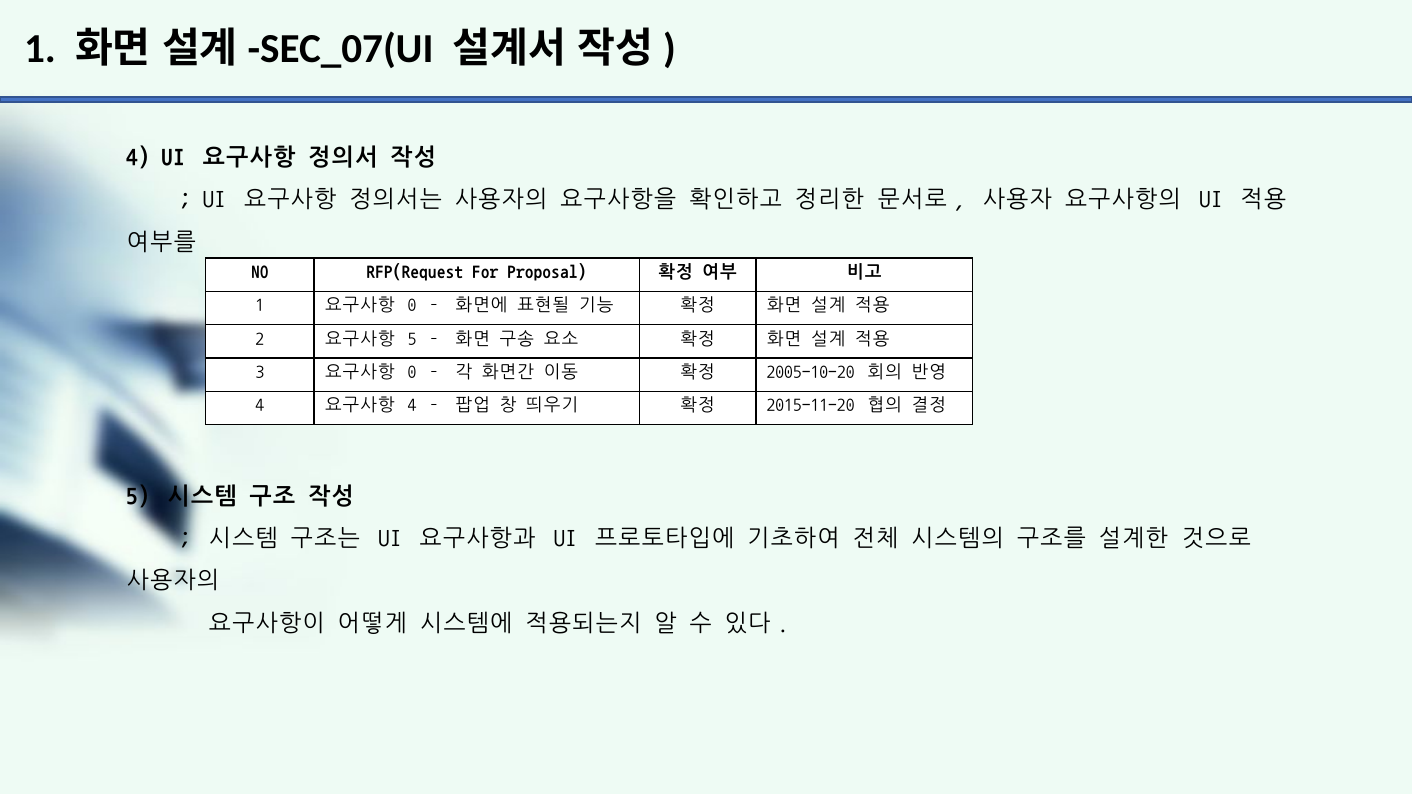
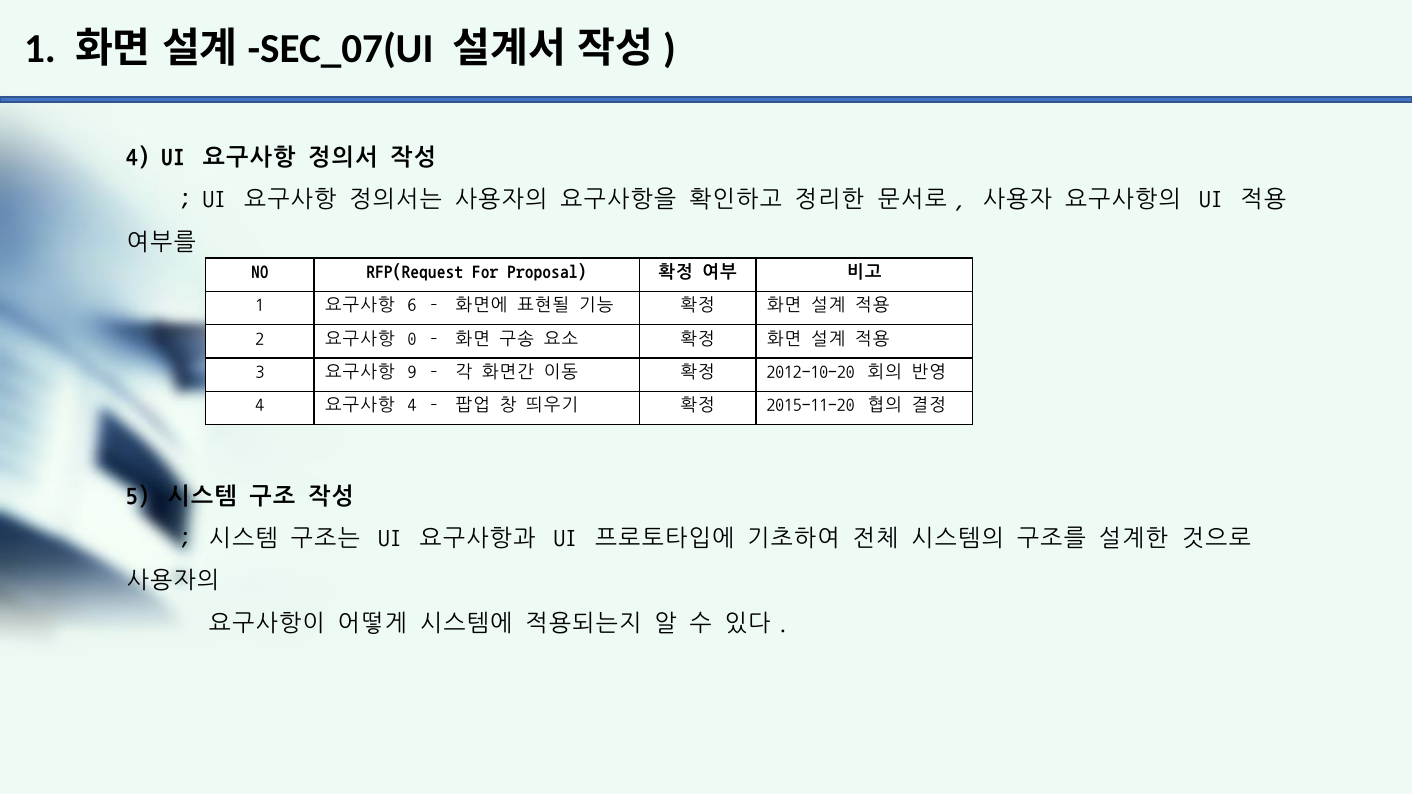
0 at (412, 305): 0 -> 6
5 at (412, 338): 5 -> 0
0 at (412, 372): 0 -> 9
2005-10-20: 2005-10-20 -> 2012-10-20
